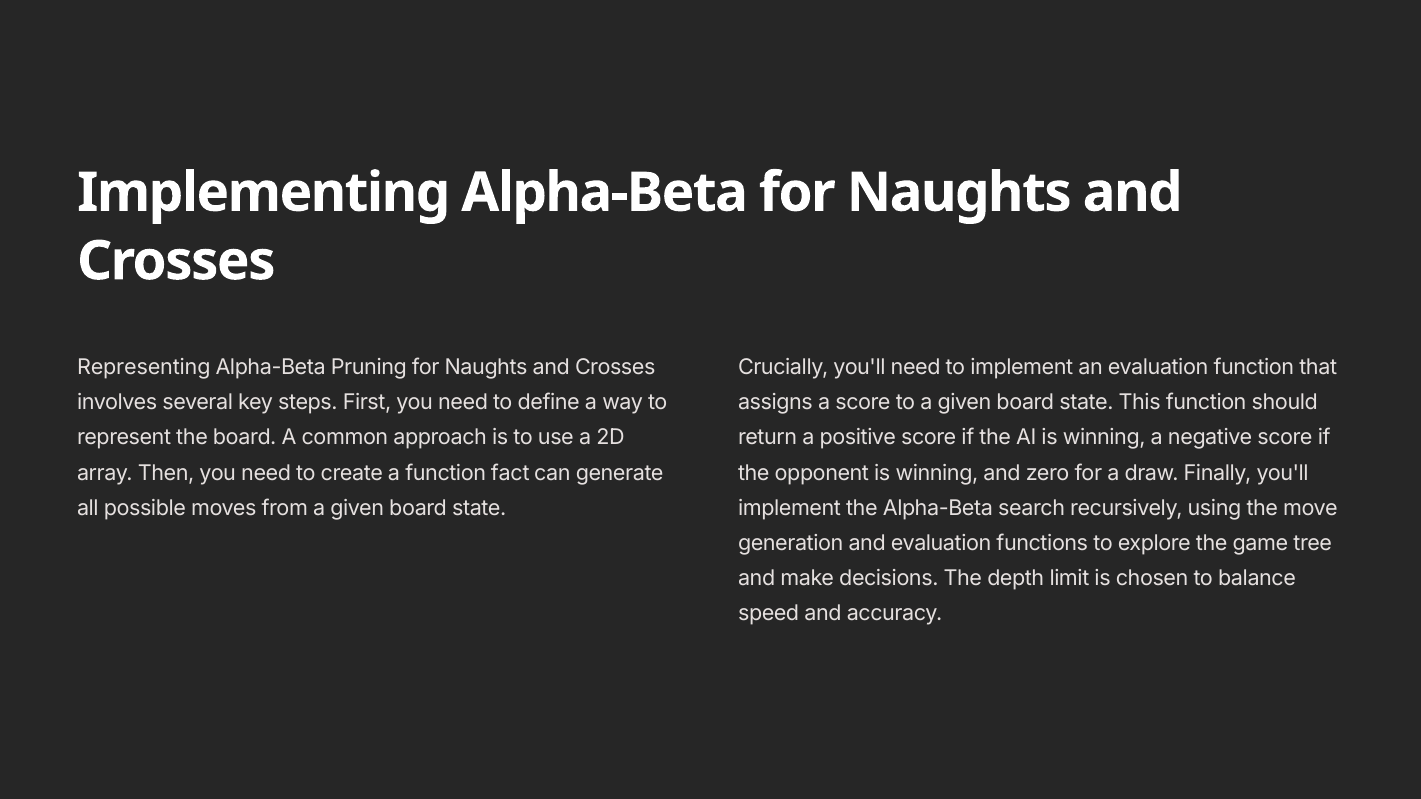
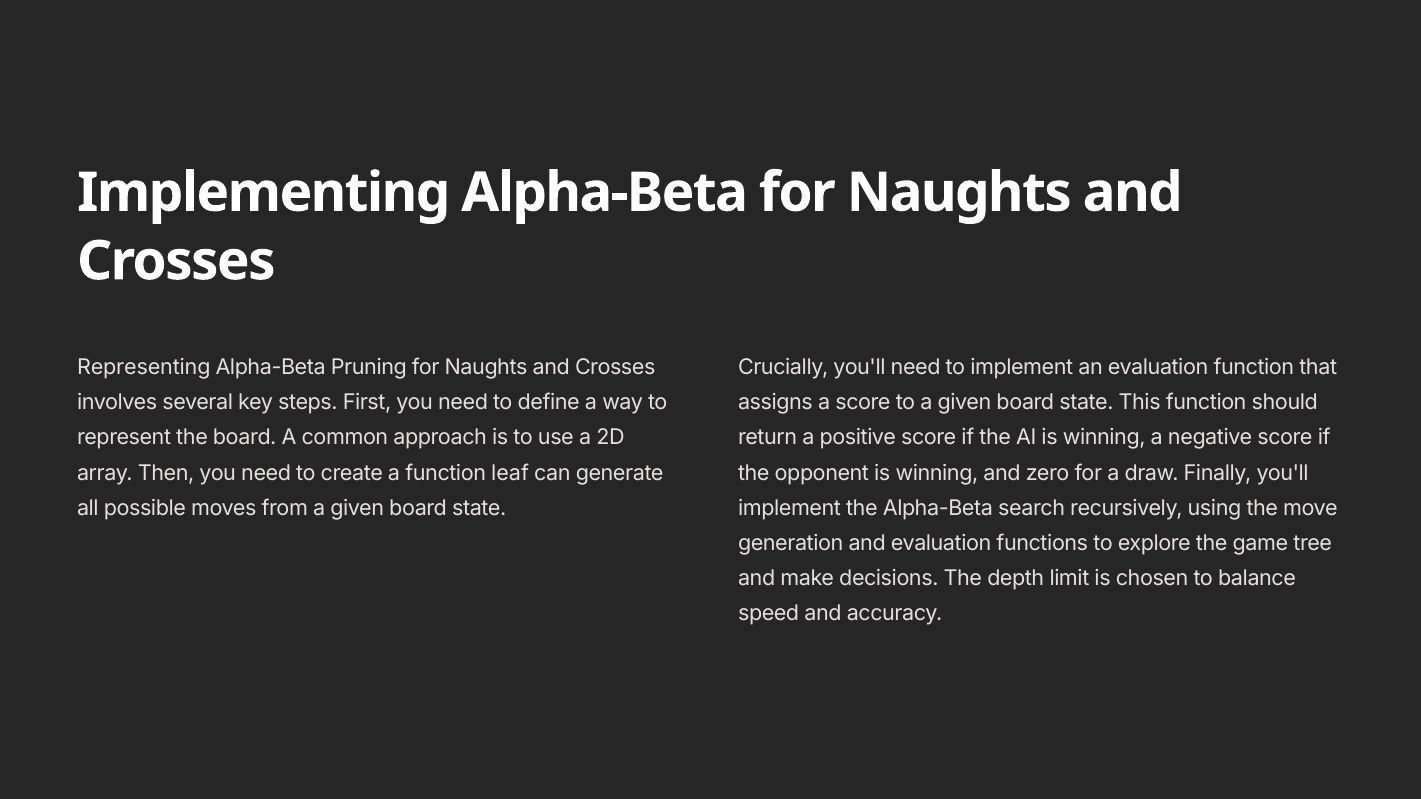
fact: fact -> leaf
